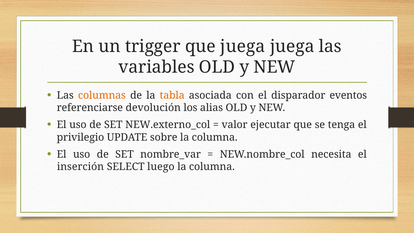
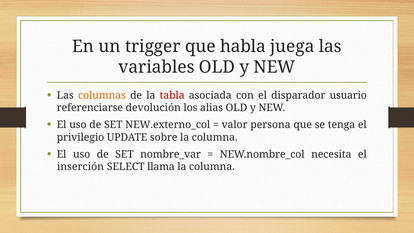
que juega: juega -> habla
tabla colour: orange -> red
eventos: eventos -> usuario
ejecutar: ejecutar -> persona
luego: luego -> llama
